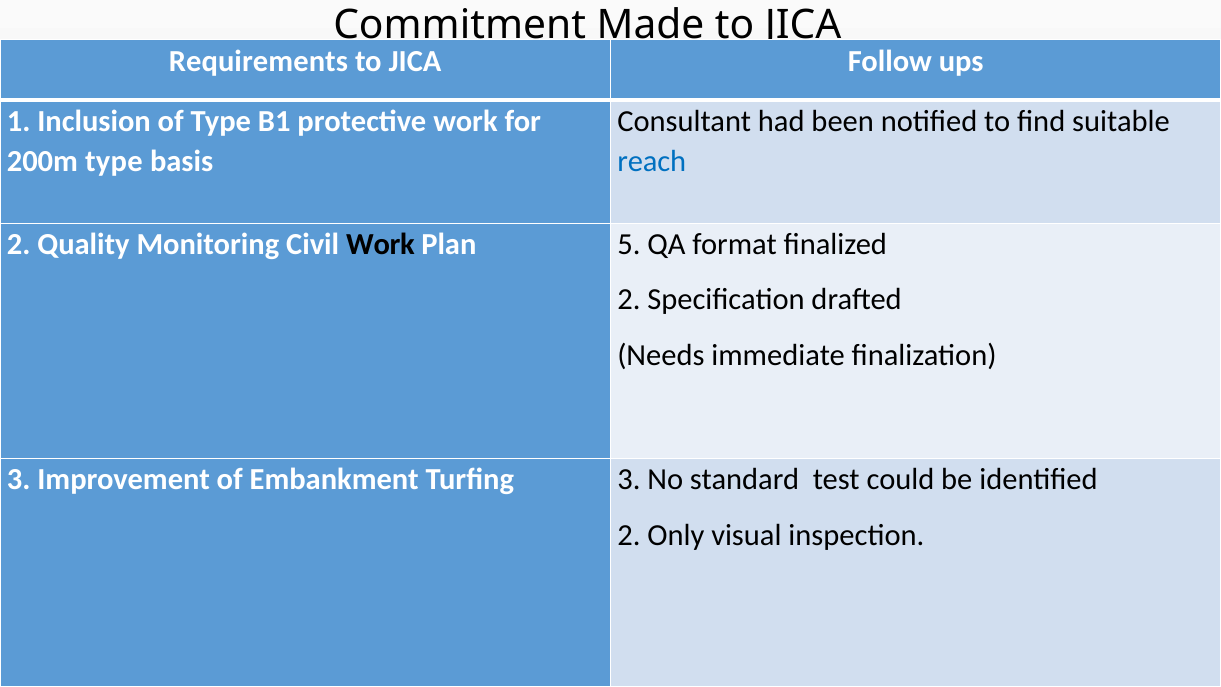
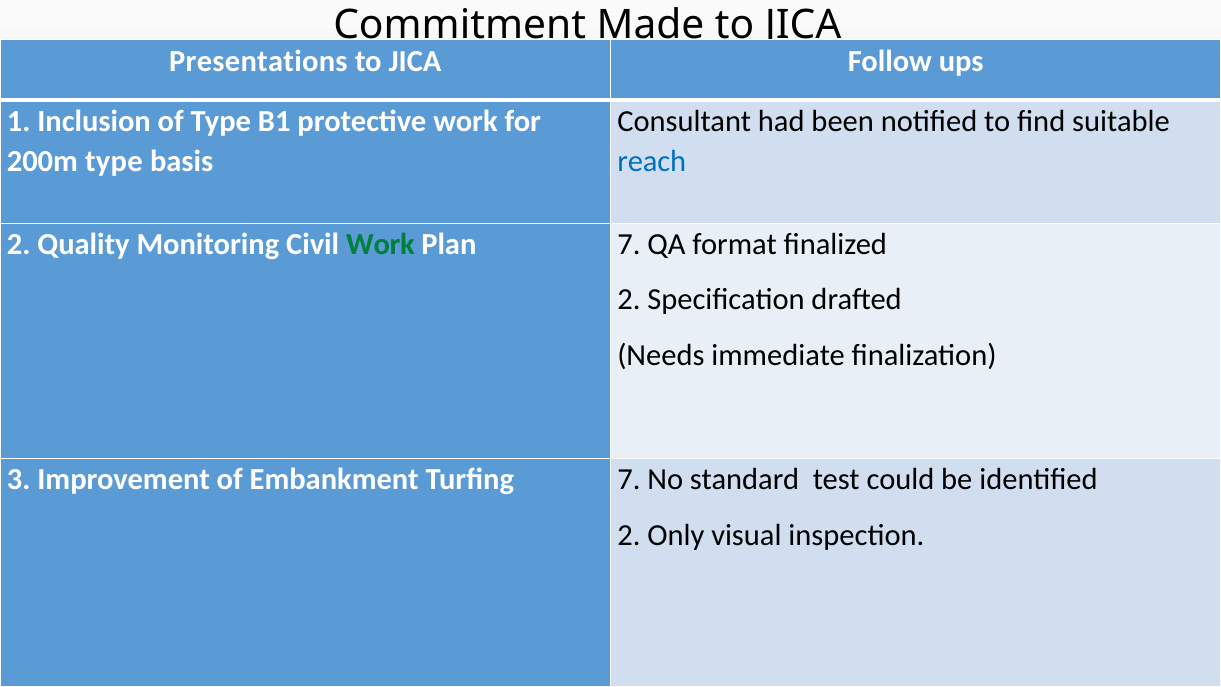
Requirements: Requirements -> Presentations
Work at (380, 245) colour: black -> green
Plan 5: 5 -> 7
Turfing 3: 3 -> 7
